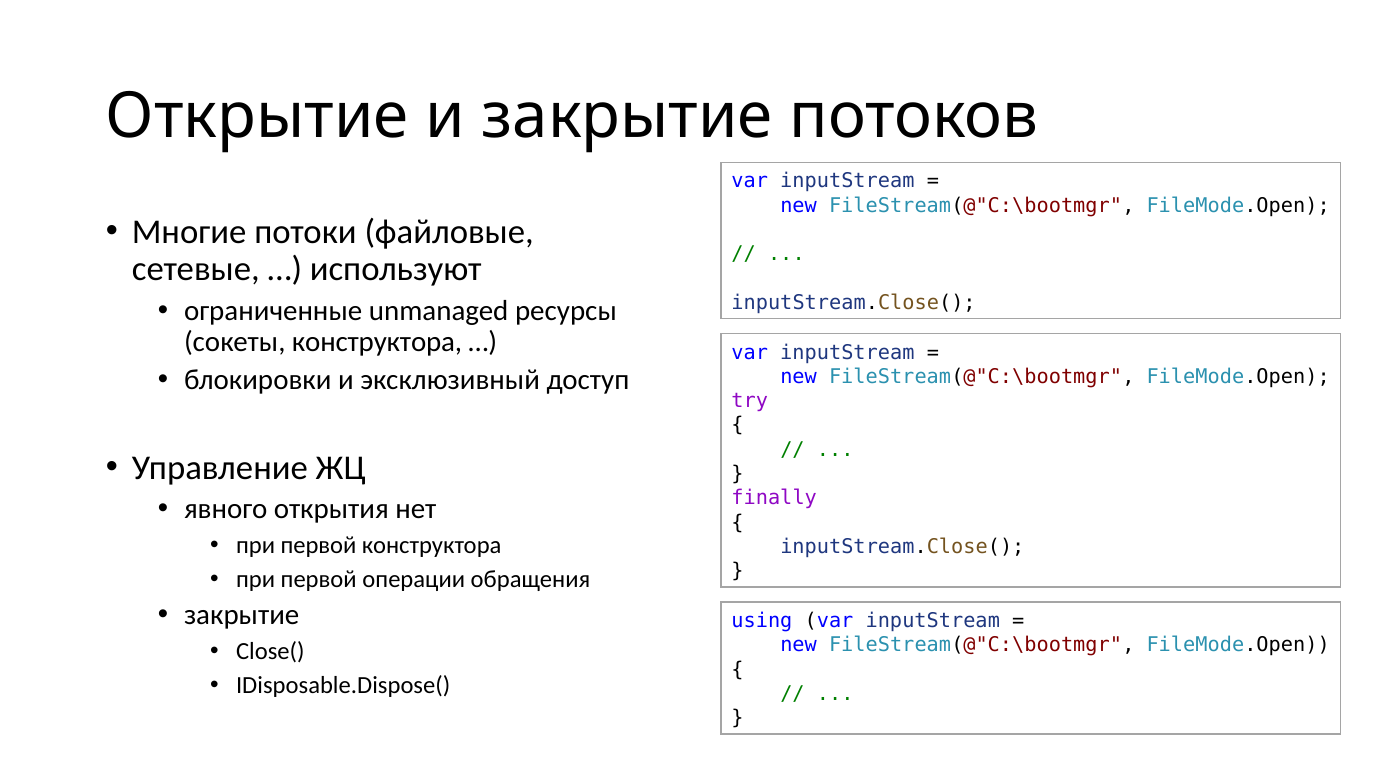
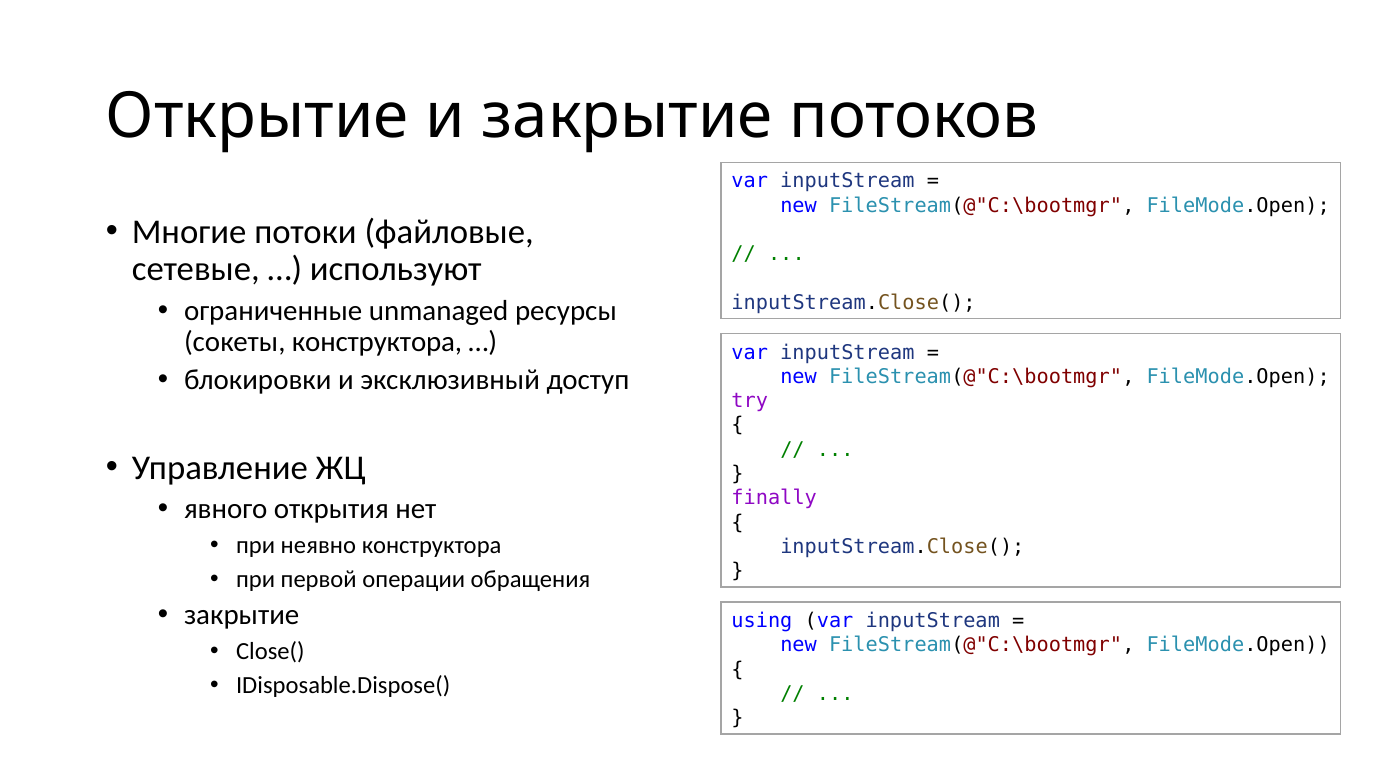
первой at (319, 546): первой -> неявно
